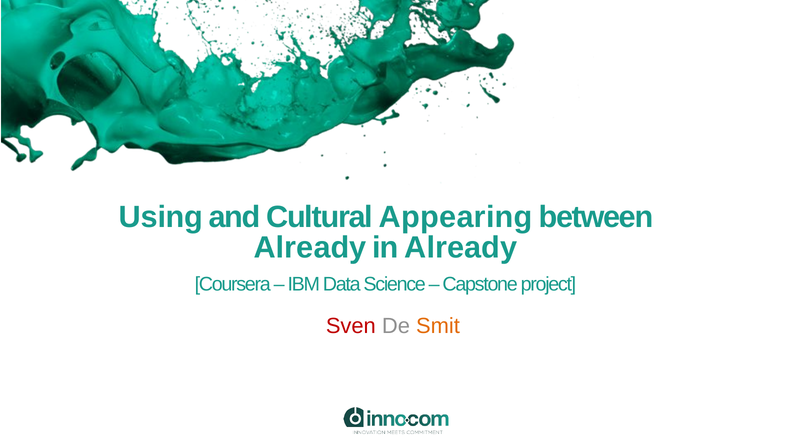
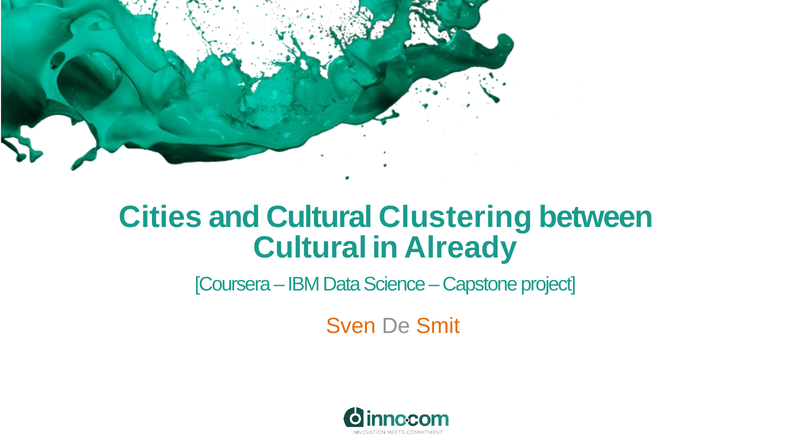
Using: Using -> Cities
Appearing: Appearing -> Clustering
Already at (310, 248): Already -> Cultural
Sven colour: red -> orange
